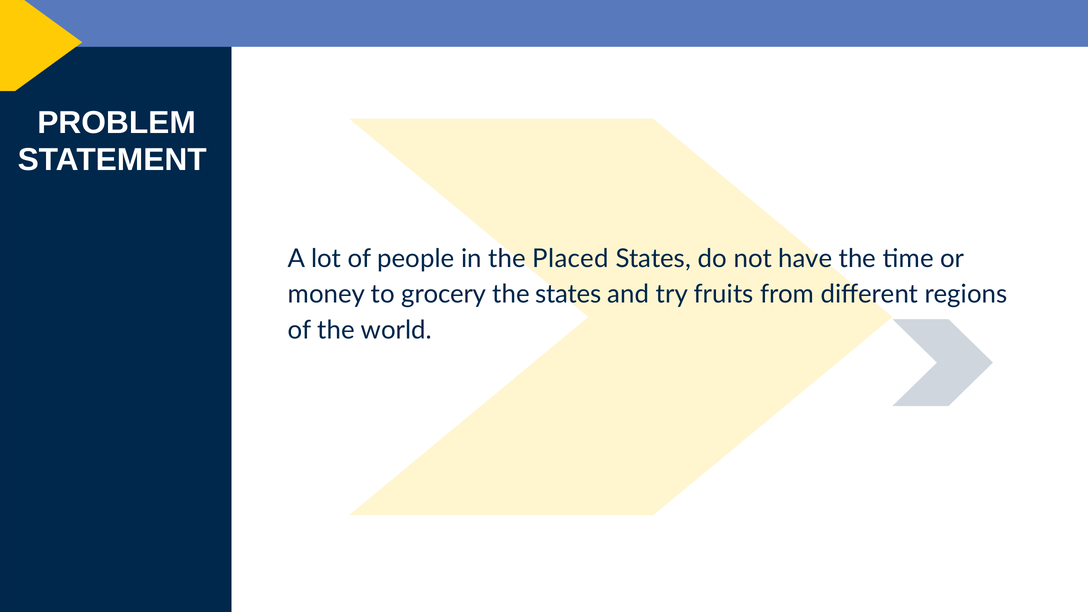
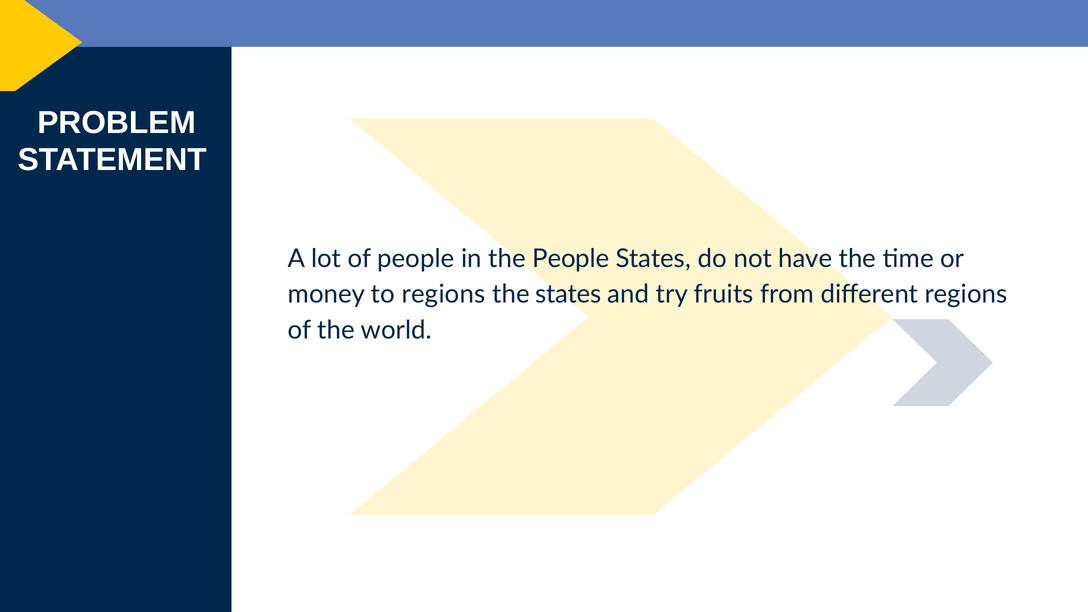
the Placed: Placed -> People
to grocery: grocery -> regions
